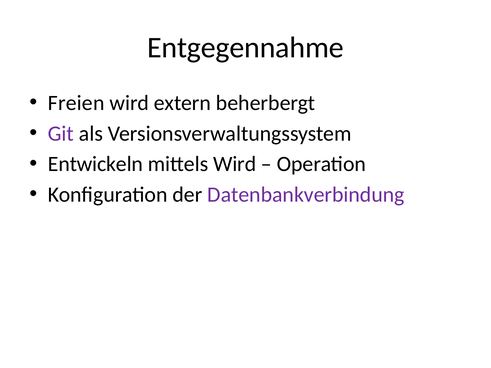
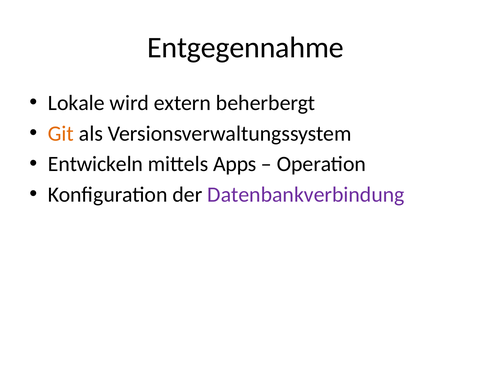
Freien: Freien -> Lokale
Git colour: purple -> orange
mittels Wird: Wird -> Apps
